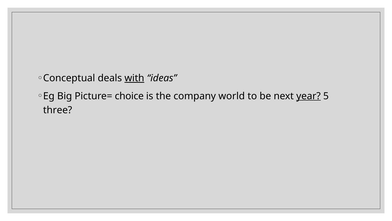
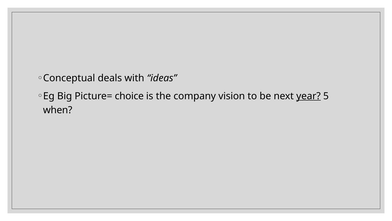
with underline: present -> none
world: world -> vision
three: three -> when
